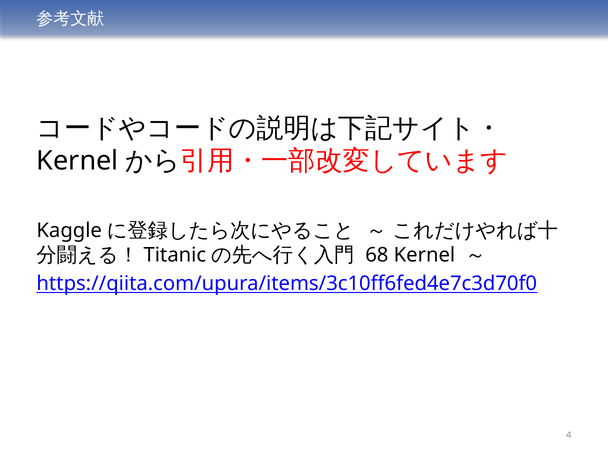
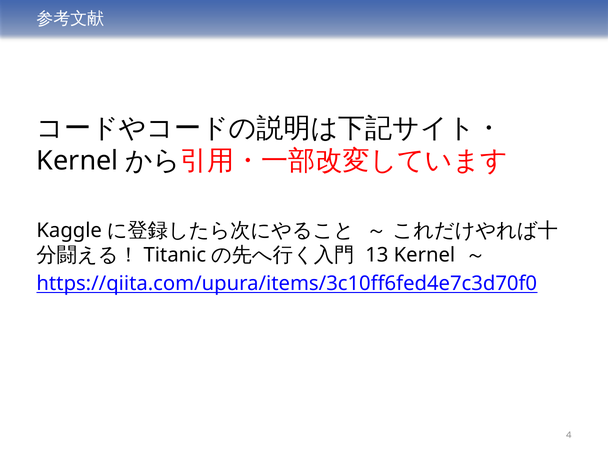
68: 68 -> 13
